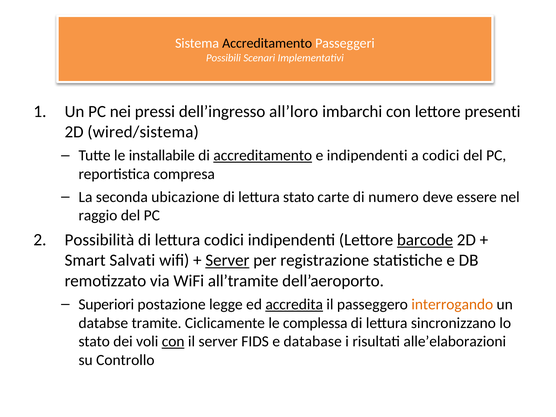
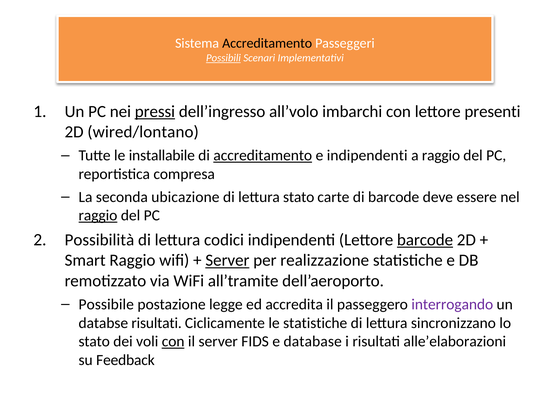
Possibili underline: none -> present
pressi underline: none -> present
all’loro: all’loro -> all’volo
wired/sistema: wired/sistema -> wired/lontano
a codici: codici -> raggio
di numero: numero -> barcode
raggio at (98, 215) underline: none -> present
Smart Salvati: Salvati -> Raggio
registrazione: registrazione -> realizzazione
Superiori: Superiori -> Possibile
accredita underline: present -> none
interrogando colour: orange -> purple
databse tramite: tramite -> risultati
le complessa: complessa -> statistiche
Controllo: Controllo -> Feedback
